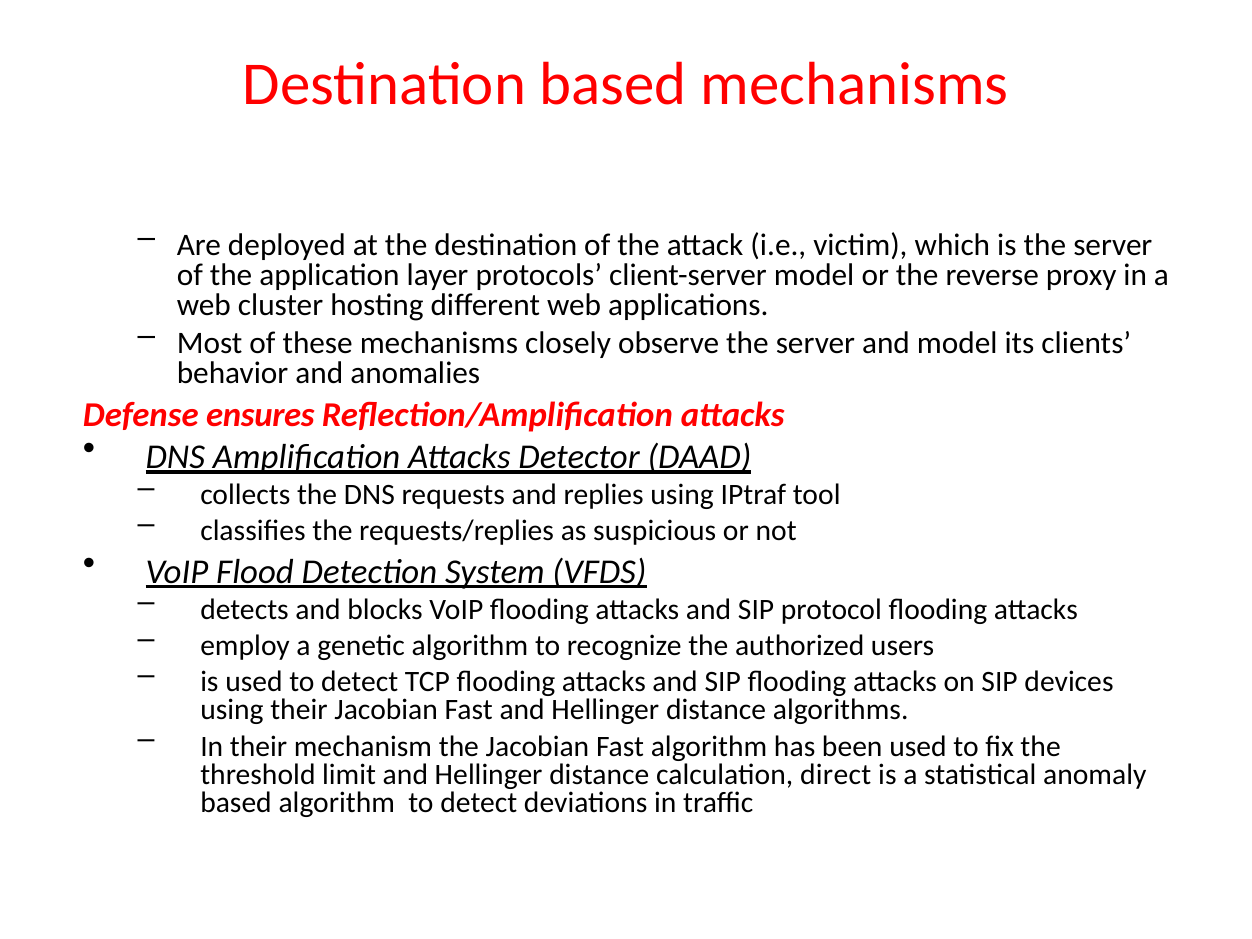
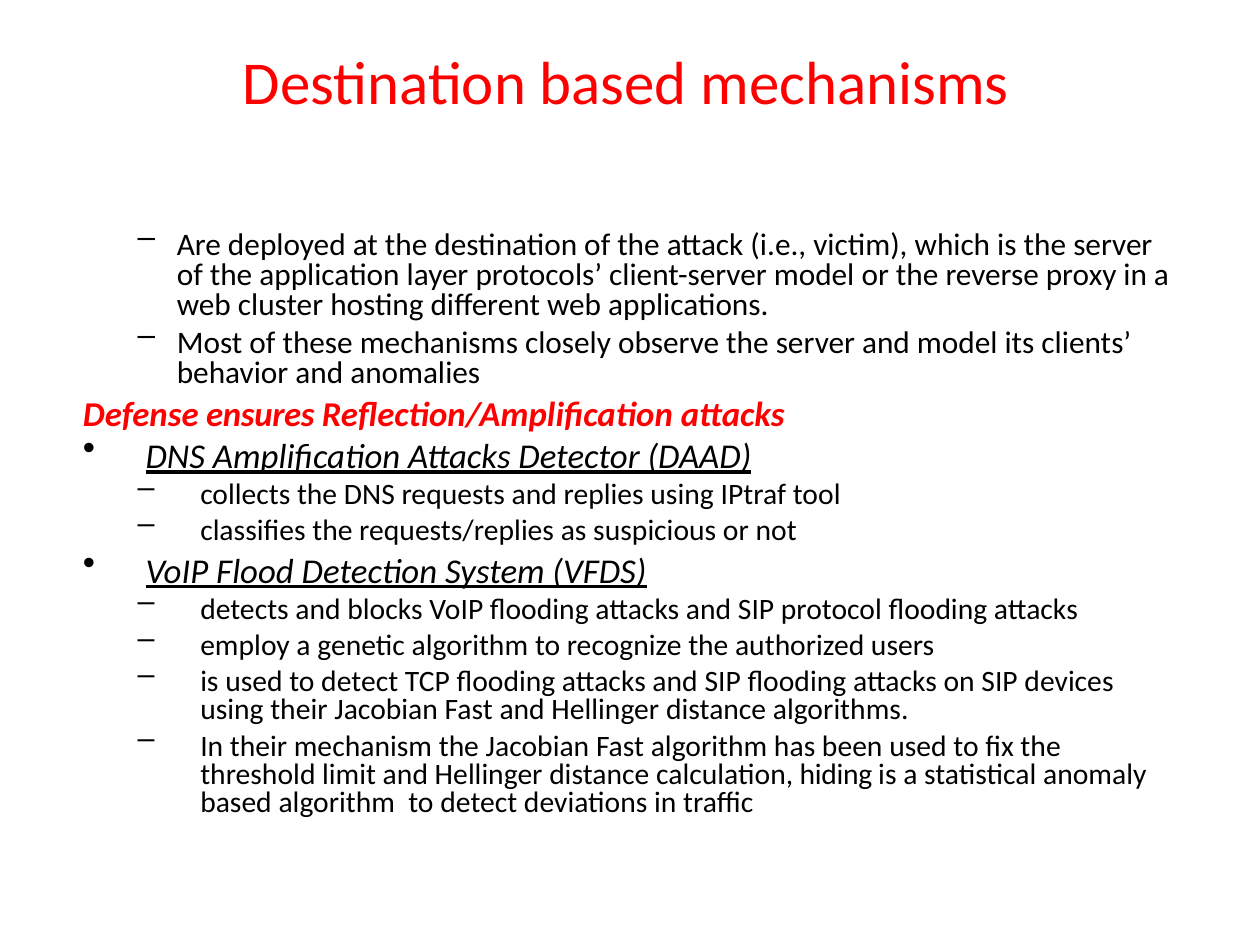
direct: direct -> hiding
